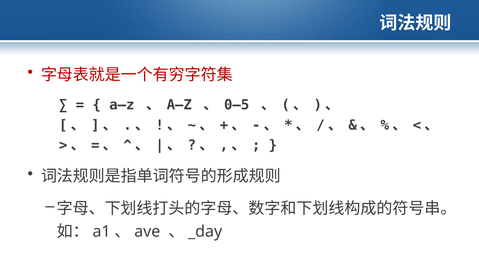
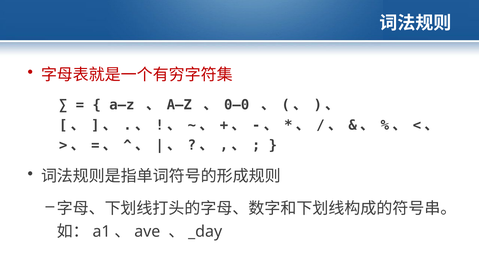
0—5: 0—5 -> 0—0
